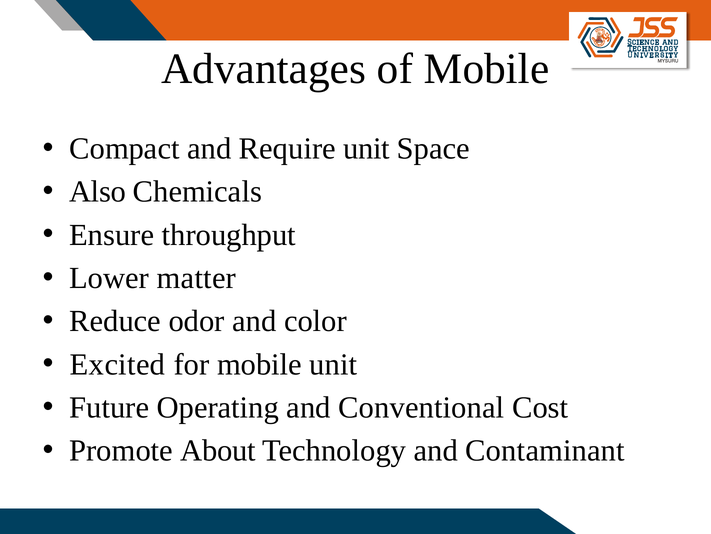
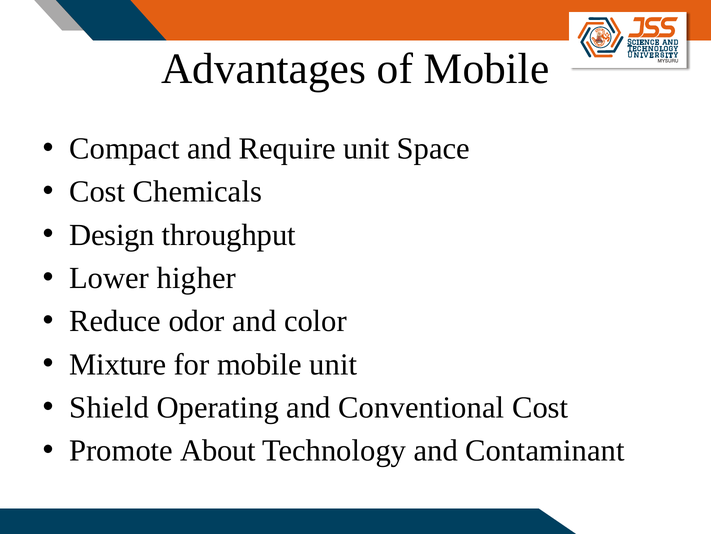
Also at (97, 192): Also -> Cost
Ensure: Ensure -> Design
matter: matter -> higher
Excited: Excited -> Mixture
Future: Future -> Shield
